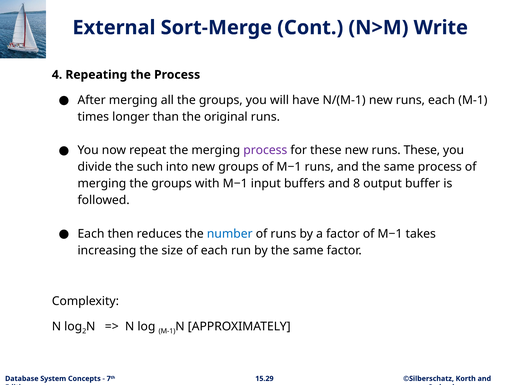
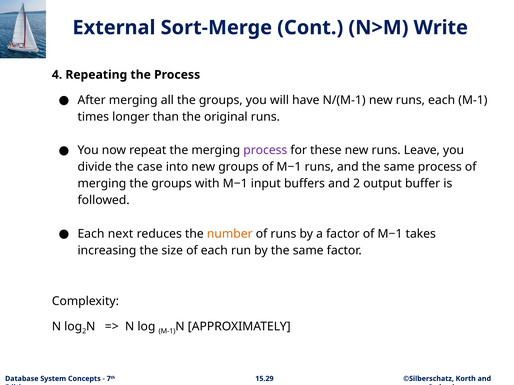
runs These: These -> Leave
such: such -> case
and 8: 8 -> 2
then: then -> next
number colour: blue -> orange
